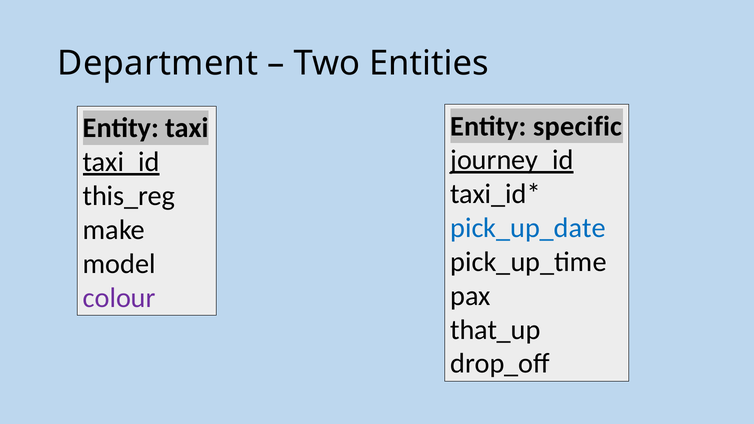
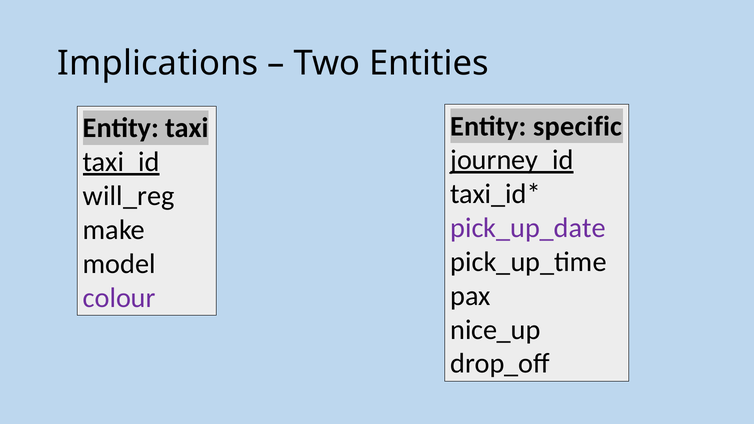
Department: Department -> Implications
this_reg: this_reg -> will_reg
pick_up_date colour: blue -> purple
that_up: that_up -> nice_up
